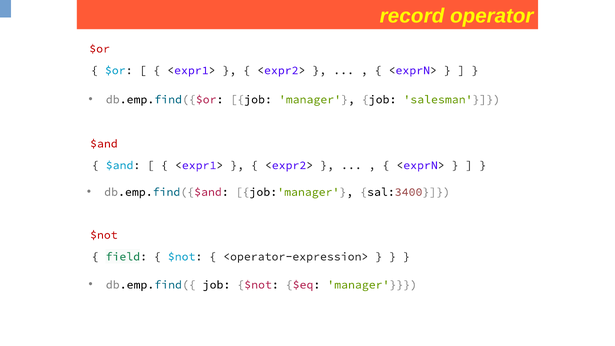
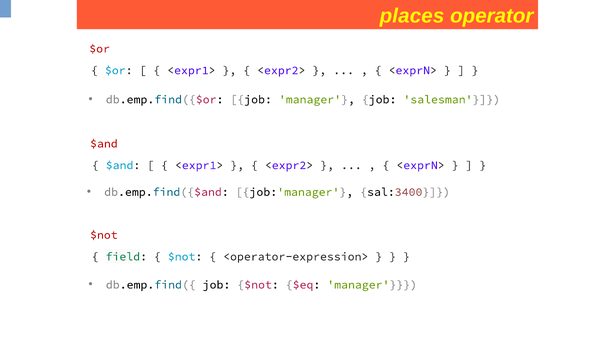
record: record -> places
